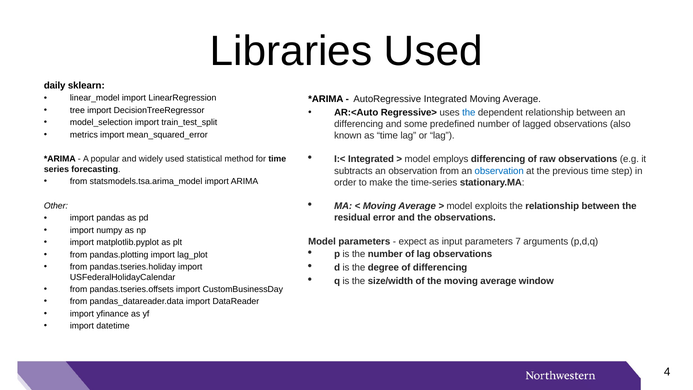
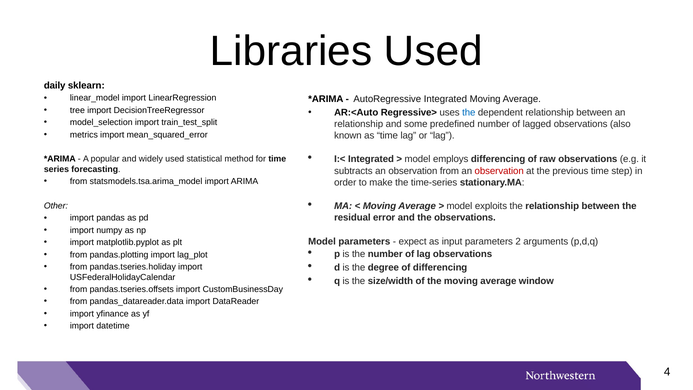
differencing at (359, 124): differencing -> relationship
observation at (499, 171) colour: blue -> red
7: 7 -> 2
